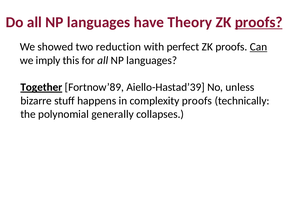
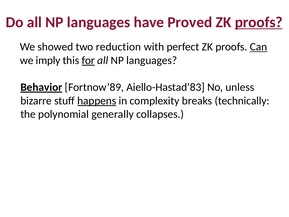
Theory: Theory -> Proved
for underline: none -> present
Together: Together -> Behavior
Aiello-Hastad’39: Aiello-Hastad’39 -> Aiello-Hastad’83
happens underline: none -> present
complexity proofs: proofs -> breaks
